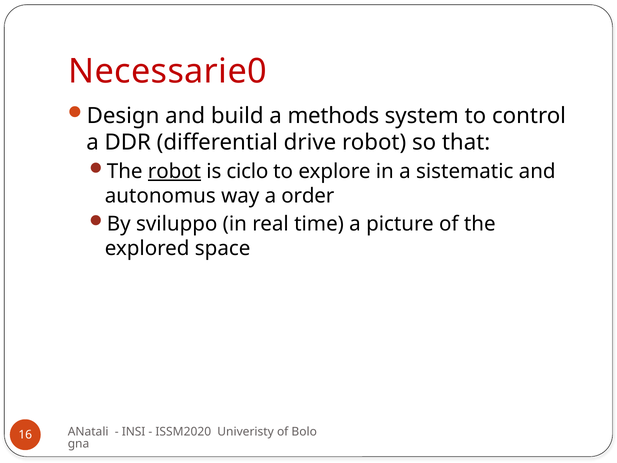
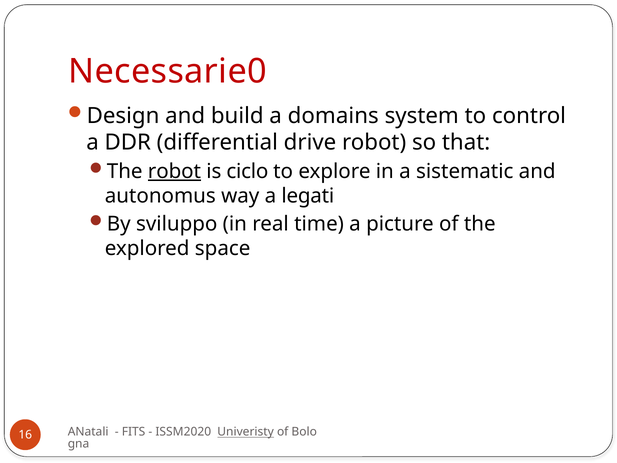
methods: methods -> domains
order: order -> legati
INSI: INSI -> FITS
Univeristy underline: none -> present
